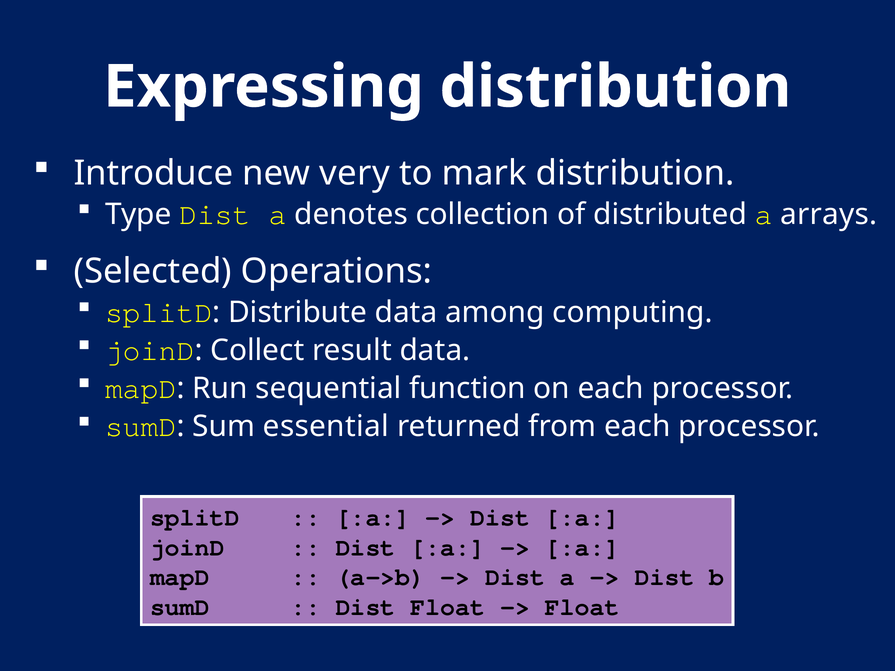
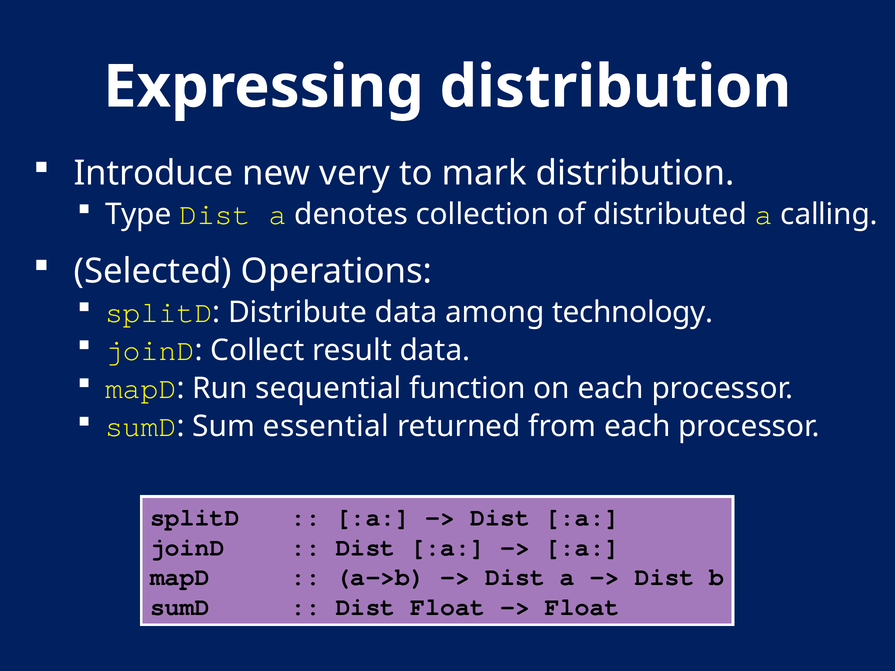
arrays: arrays -> calling
computing: computing -> technology
